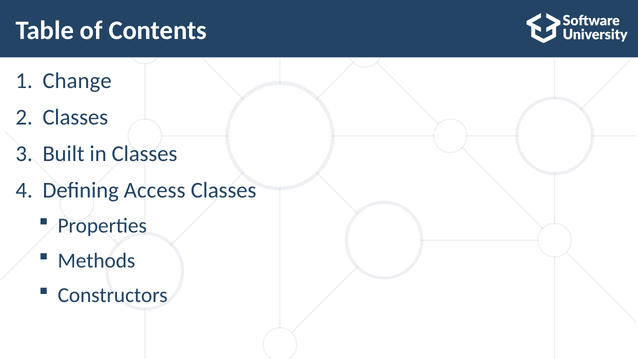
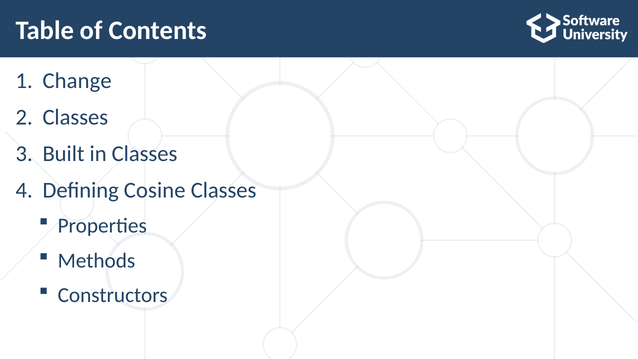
Access: Access -> Cosine
